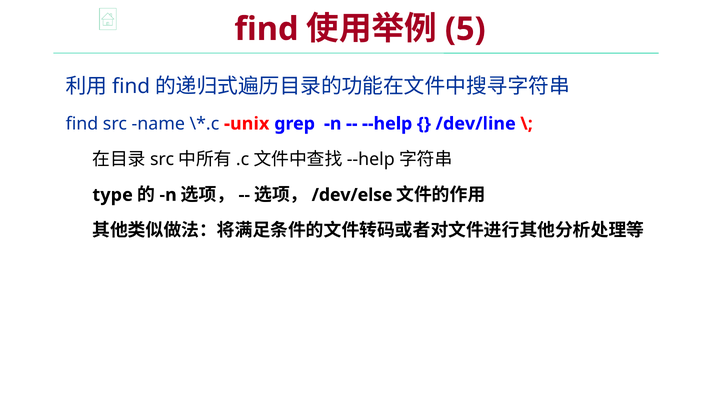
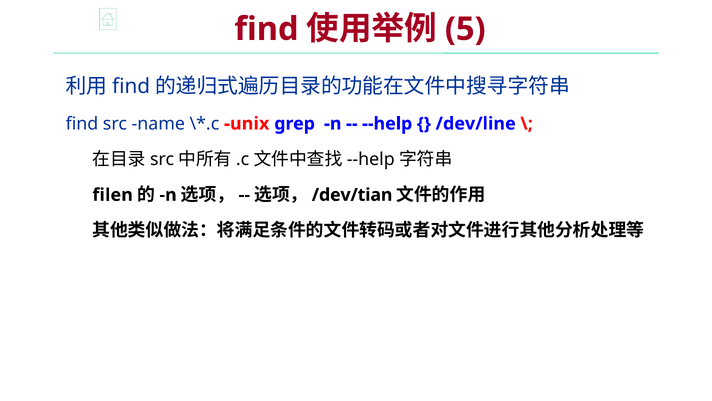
type: type -> filen
/dev/else: /dev/else -> /dev/tian
